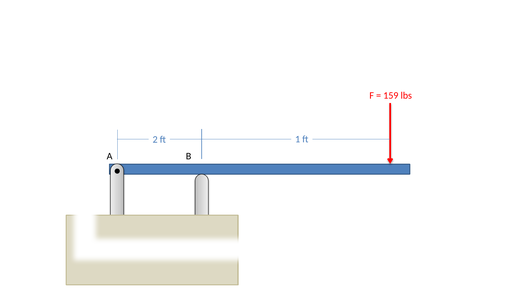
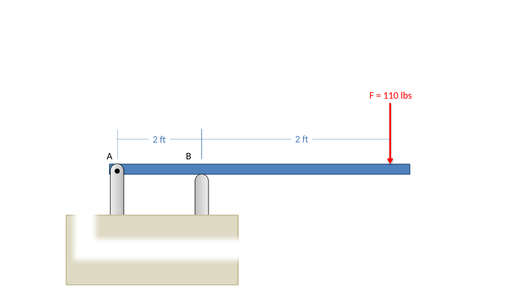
159: 159 -> 110
ft 1: 1 -> 2
